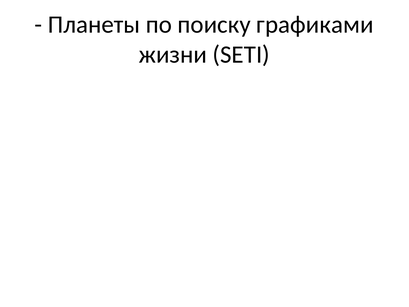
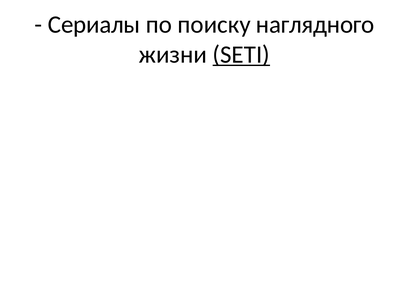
Планеты: Планеты -> Сериалы
графиками: графиками -> наглядного
SETI underline: none -> present
